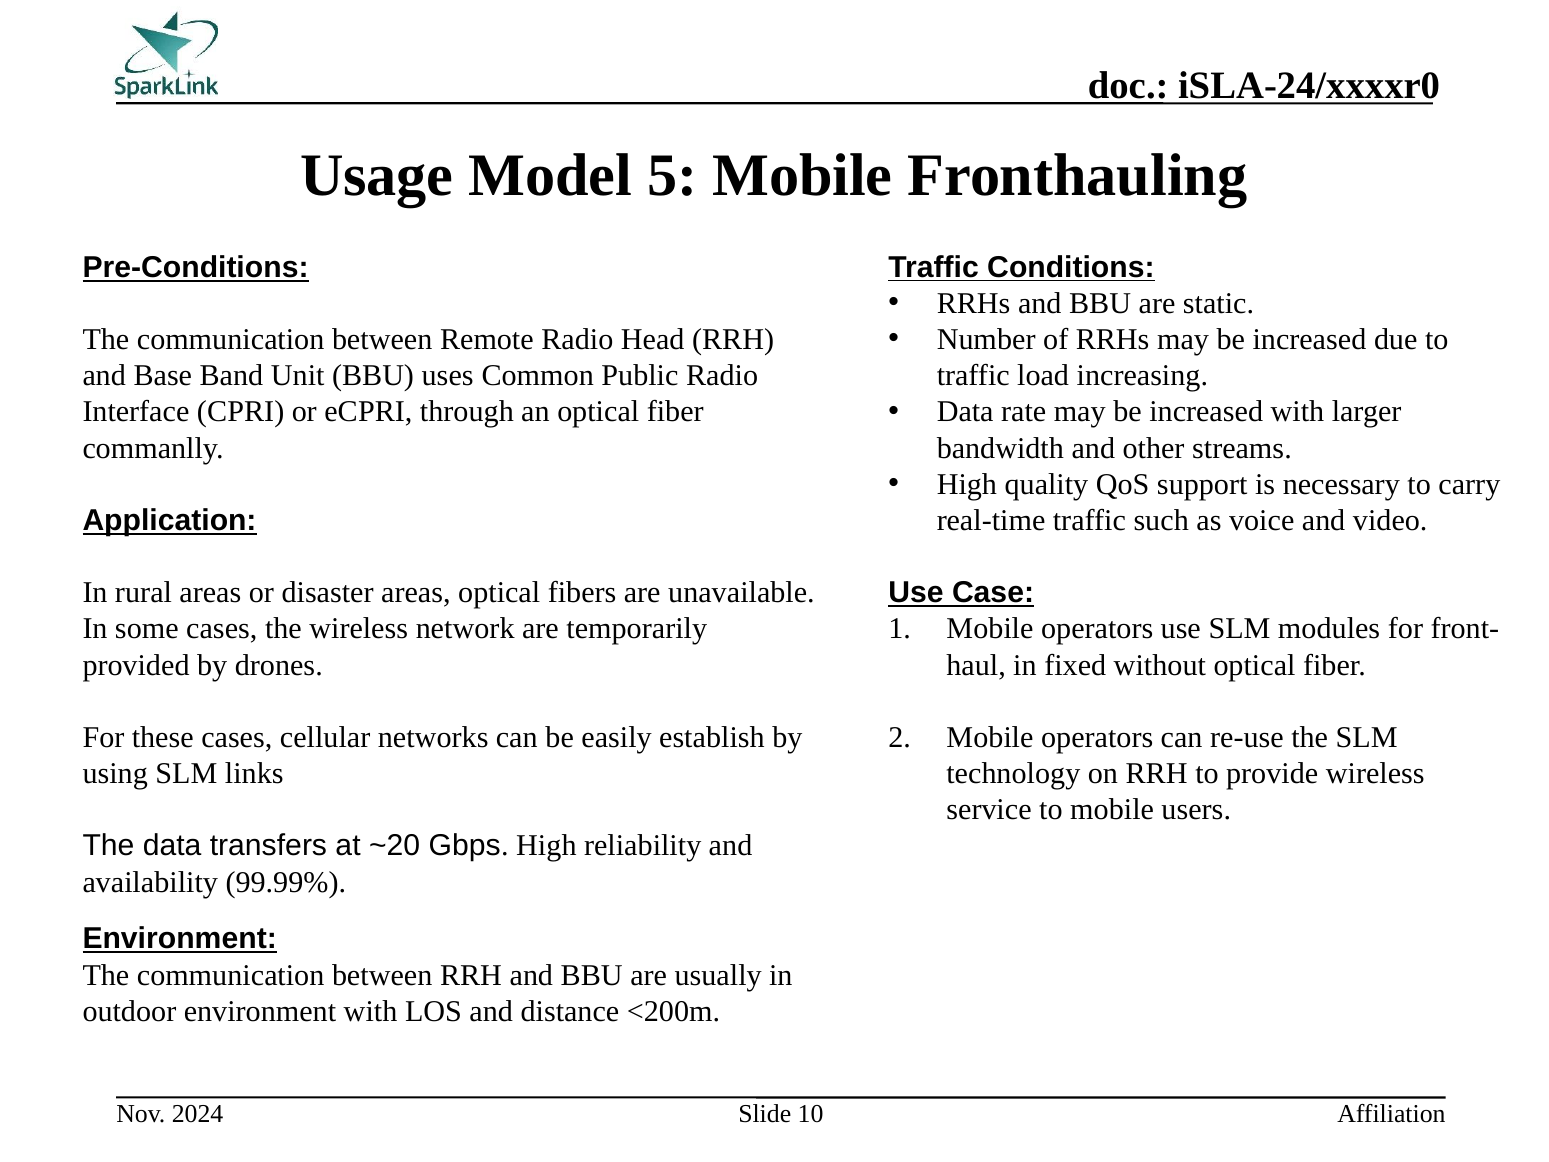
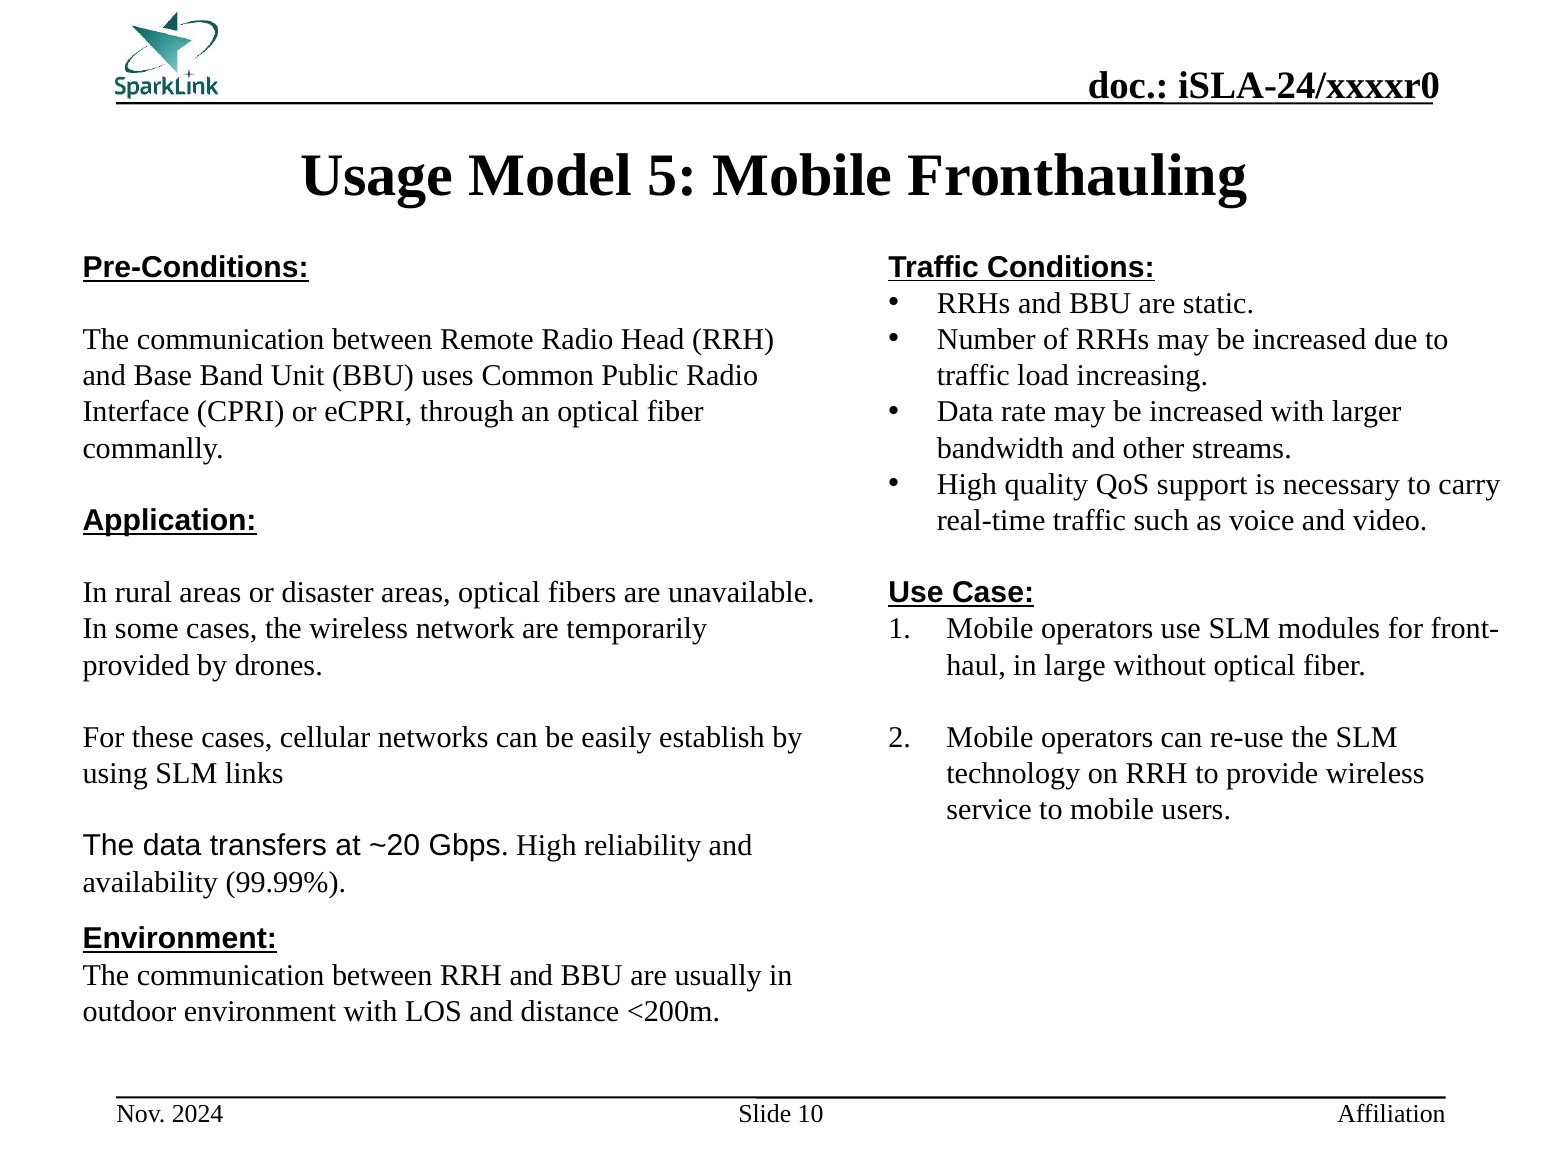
fixed: fixed -> large
